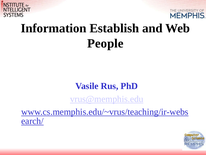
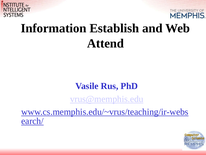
People: People -> Attend
